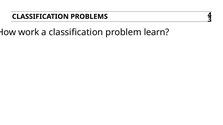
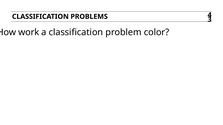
learn: learn -> color
